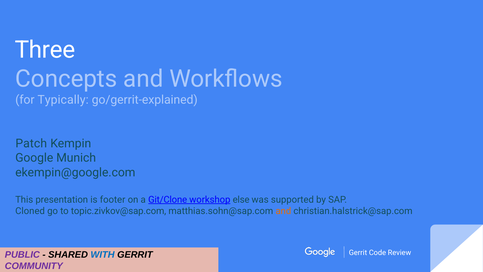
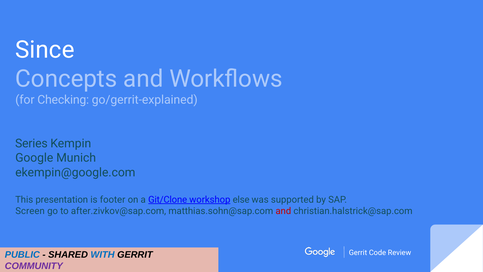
Three: Three -> Since
Typically: Typically -> Checking
Patch: Patch -> Series
Cloned: Cloned -> Screen
topic.zivkov@sap.com: topic.zivkov@sap.com -> after.zivkov@sap.com
and at (283, 211) colour: orange -> red
PUBLIC colour: purple -> blue
